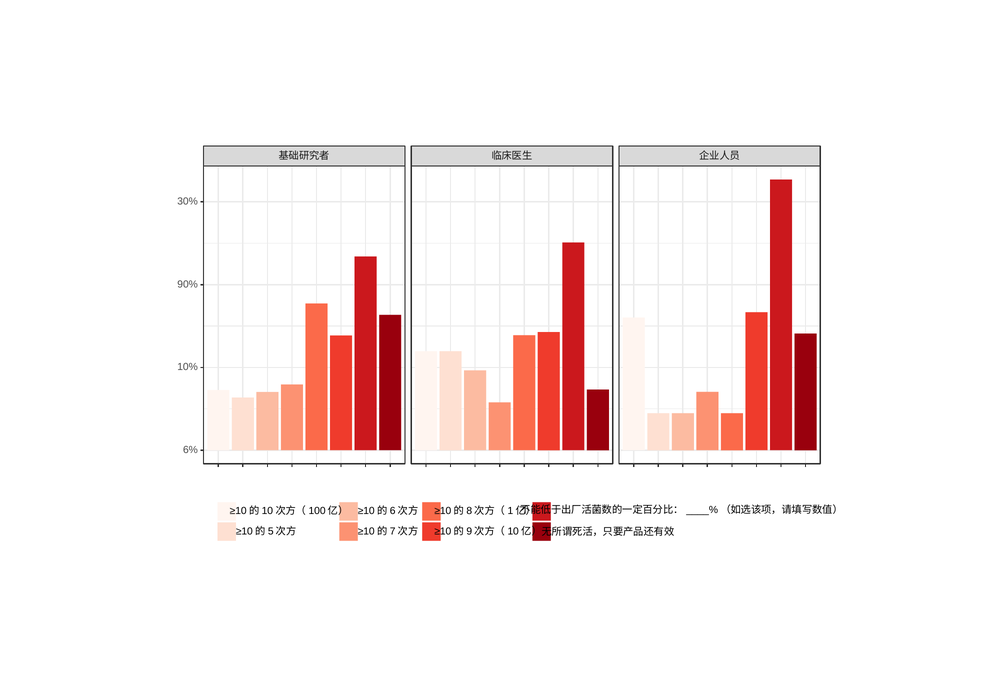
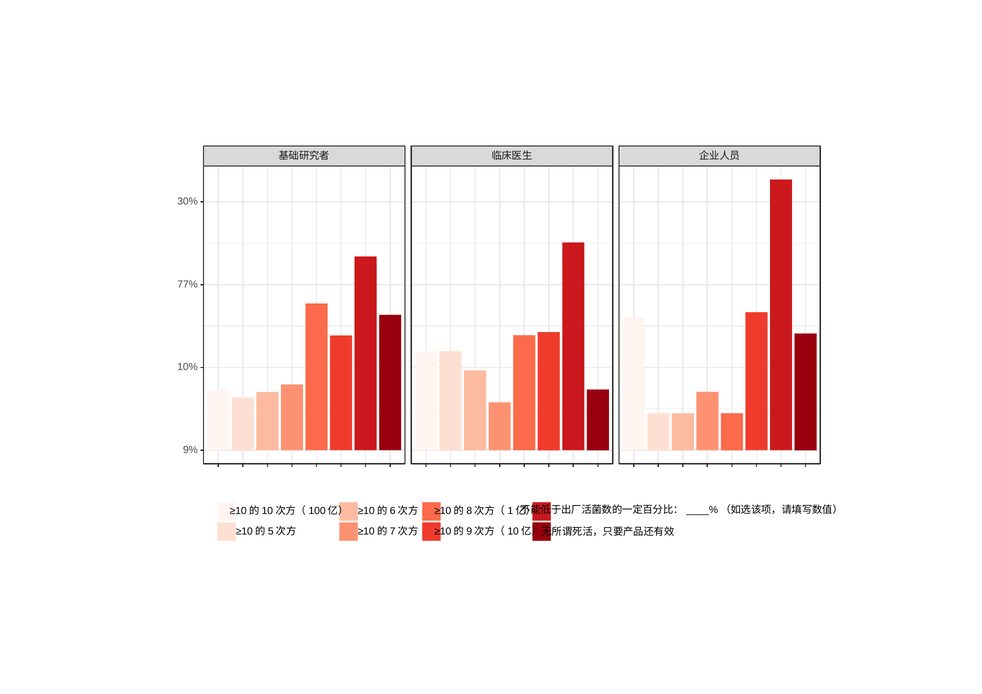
90%: 90% -> 77%
6%: 6% -> 9%
